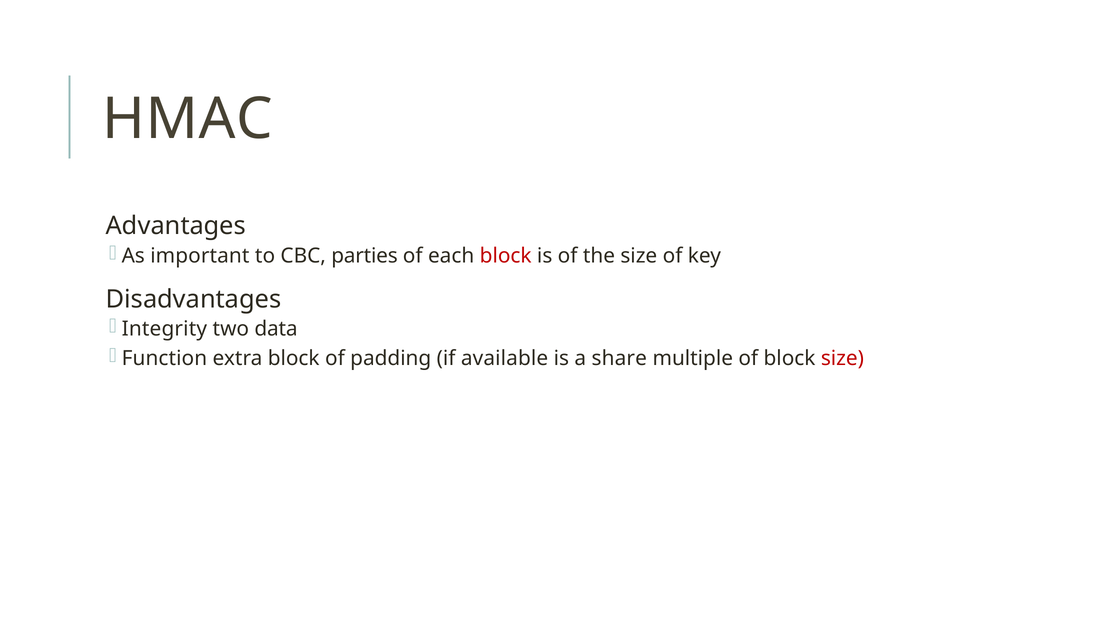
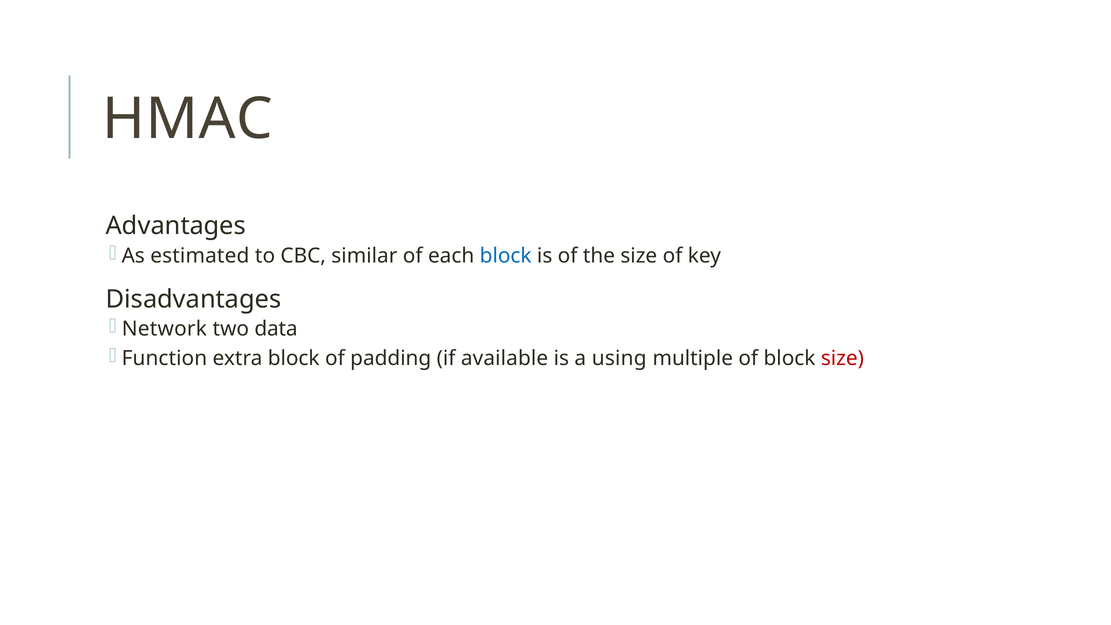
important: important -> estimated
parties: parties -> similar
block at (506, 256) colour: red -> blue
Integrity: Integrity -> Network
share: share -> using
